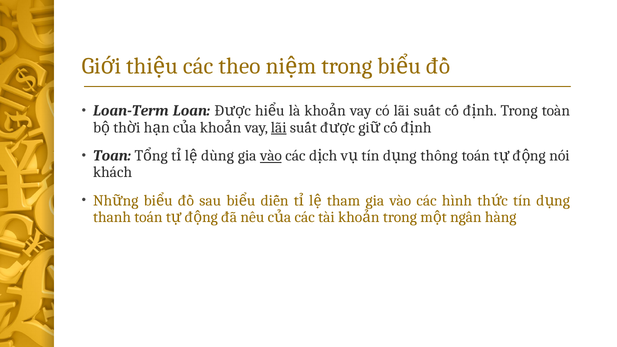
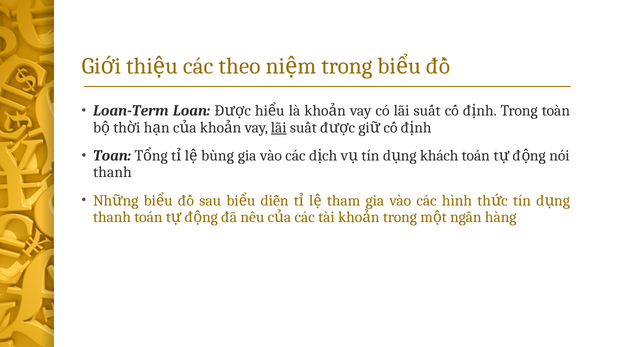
dùng: dùng -> bùng
vào at (271, 156) underline: present -> none
thông: thông -> khách
khách at (113, 172): khách -> thanh
